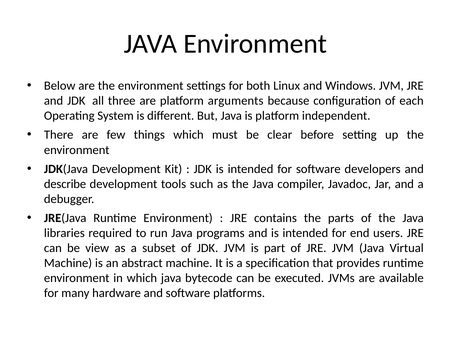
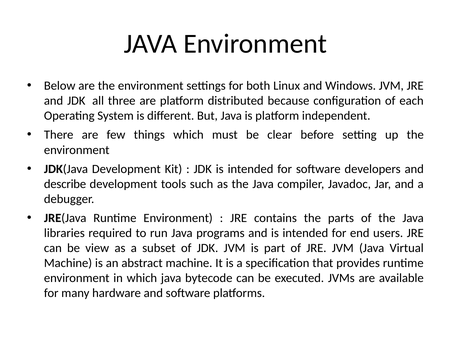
arguments: arguments -> distributed
